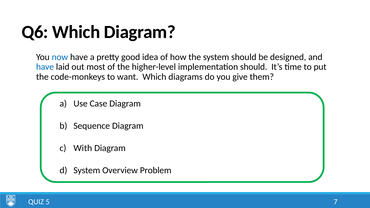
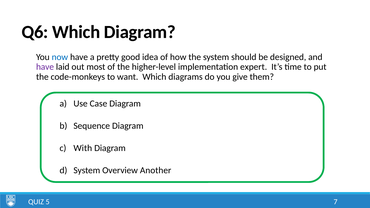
have at (45, 67) colour: blue -> purple
implementation should: should -> expert
Problem: Problem -> Another
